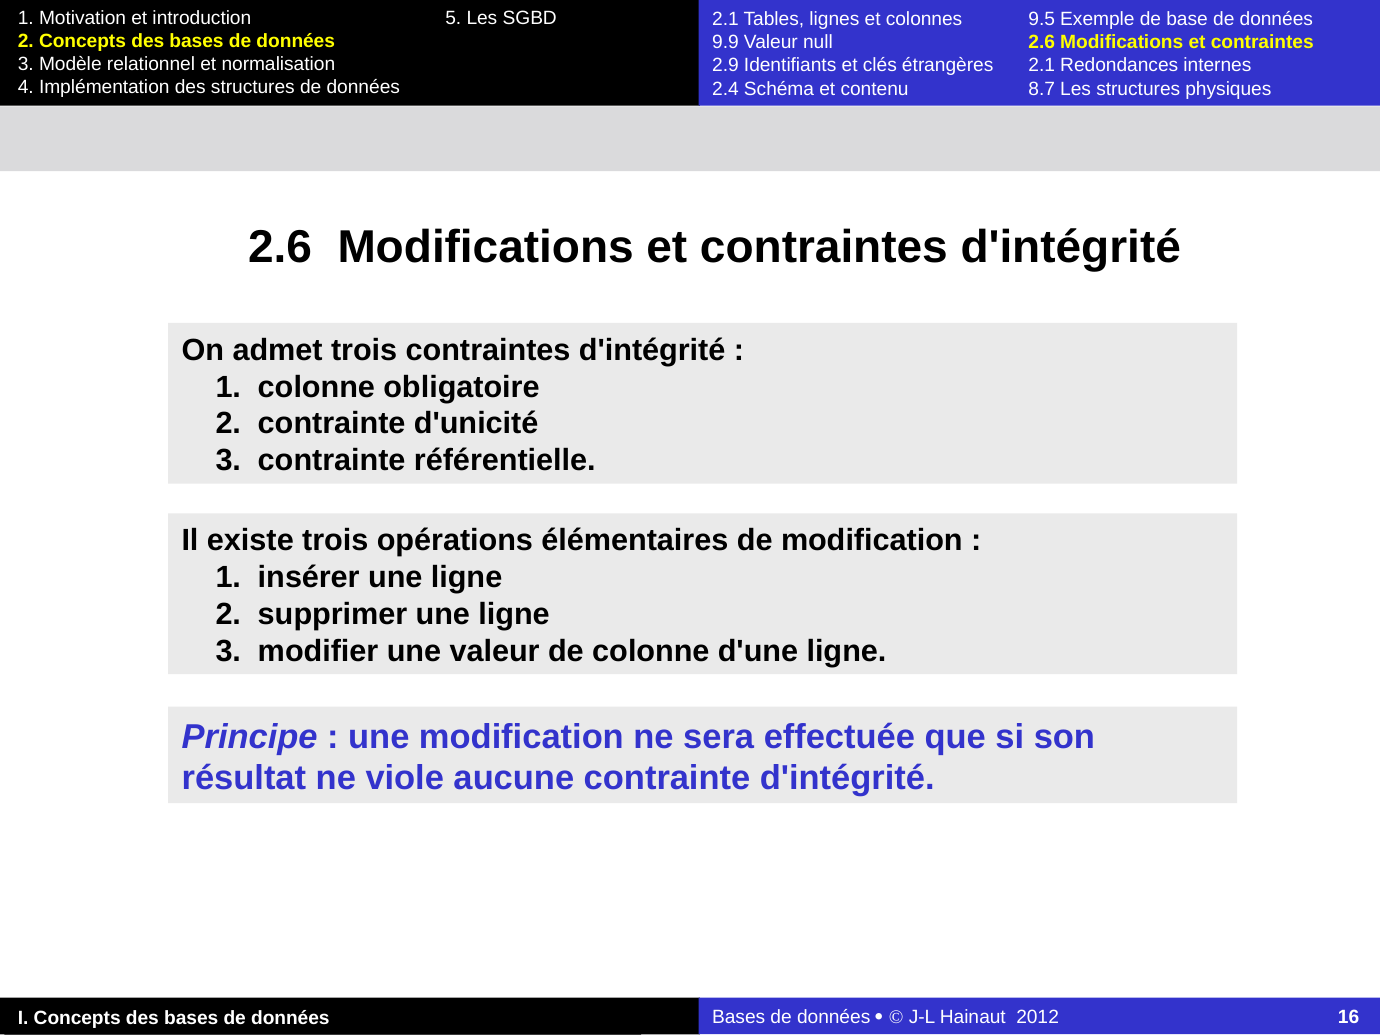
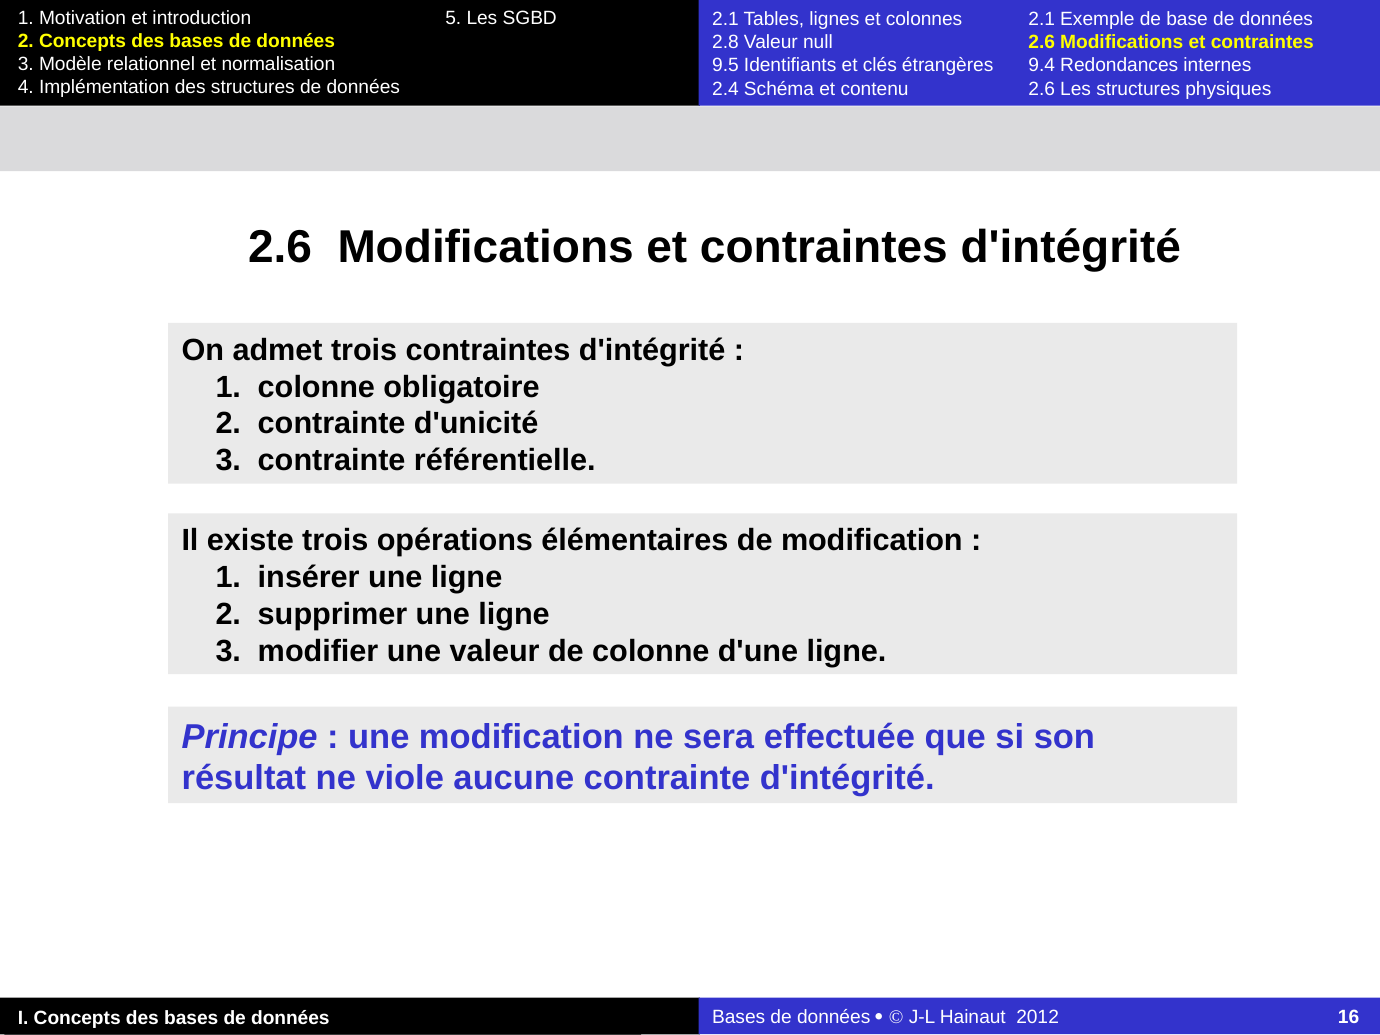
colonnes 9.5: 9.5 -> 2.1
9.9: 9.9 -> 2.8
2.9: 2.9 -> 9.5
étrangères 2.1: 2.1 -> 9.4
contenu 8.7: 8.7 -> 2.6
